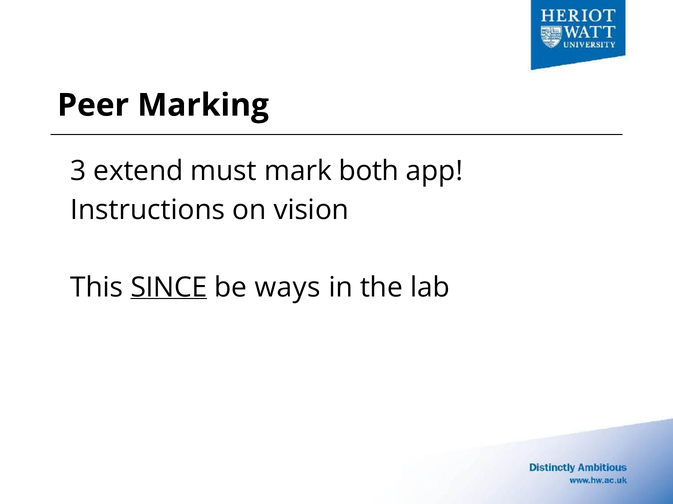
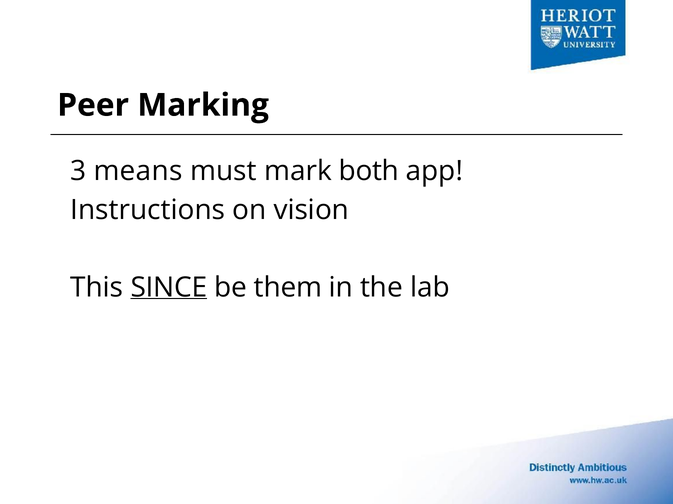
extend: extend -> means
ways: ways -> them
